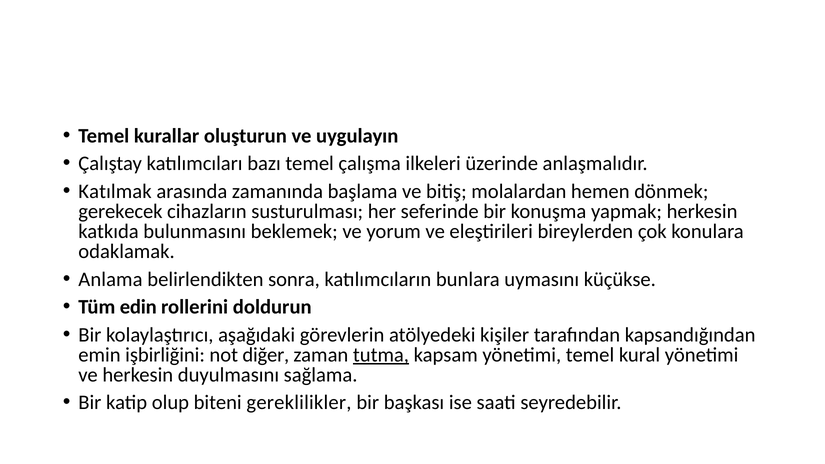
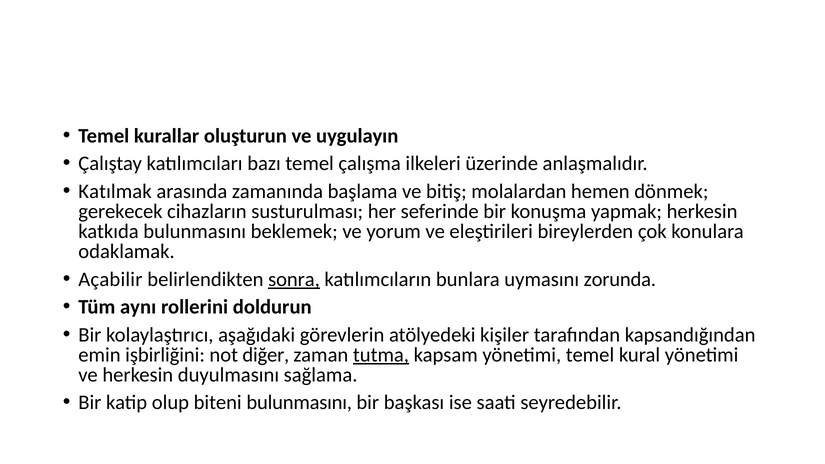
Anlama: Anlama -> Açabilir
sonra underline: none -> present
küçükse: küçükse -> zorunda
edin: edin -> aynı
biteni gereklilikler: gereklilikler -> bulunmasını
